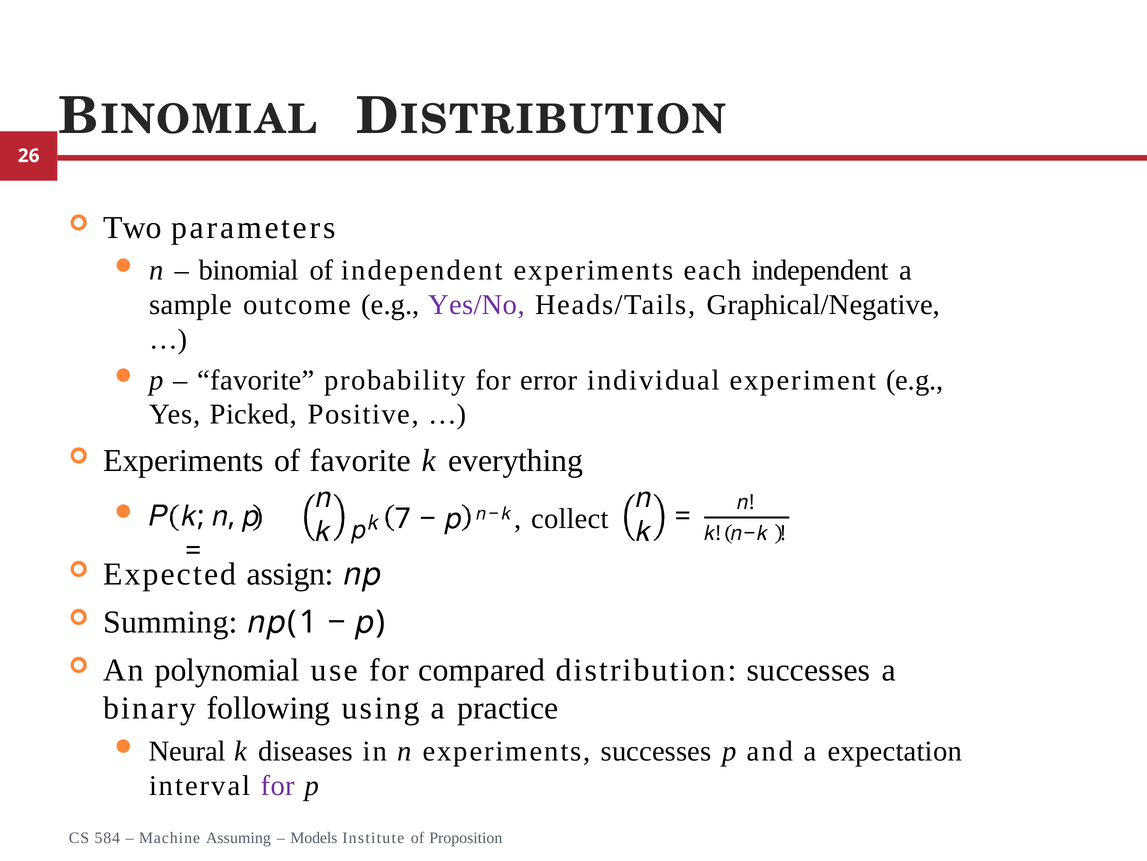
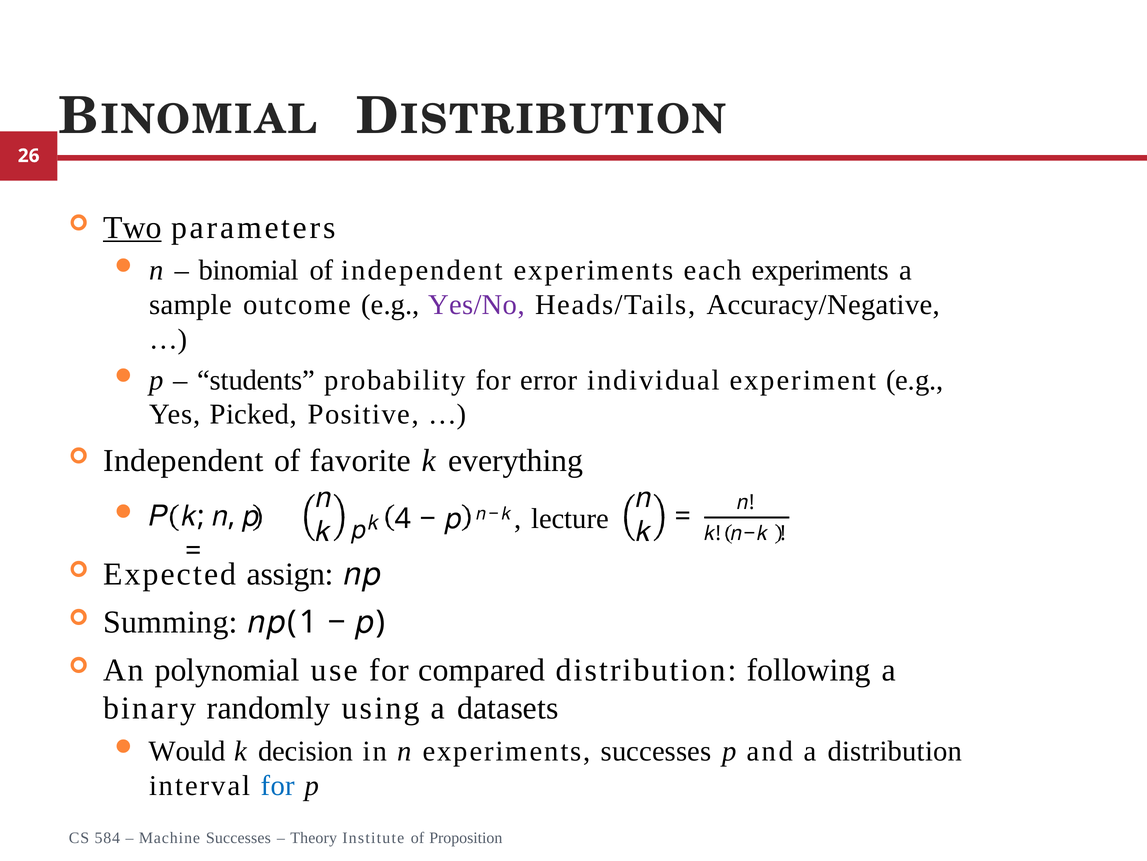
Two underline: none -> present
each independent: independent -> experiments
Graphical/Negative: Graphical/Negative -> Accuracy/Negative
favorite at (256, 380): favorite -> students
Experiments at (183, 460): Experiments -> Independent
collect: collect -> lecture
7: 7 -> 4
distribution successes: successes -> following
following: following -> randomly
practice: practice -> datasets
Neural: Neural -> Would
diseases: diseases -> decision
a expectation: expectation -> distribution
for at (278, 785) colour: purple -> blue
Machine Assuming: Assuming -> Successes
Models: Models -> Theory
